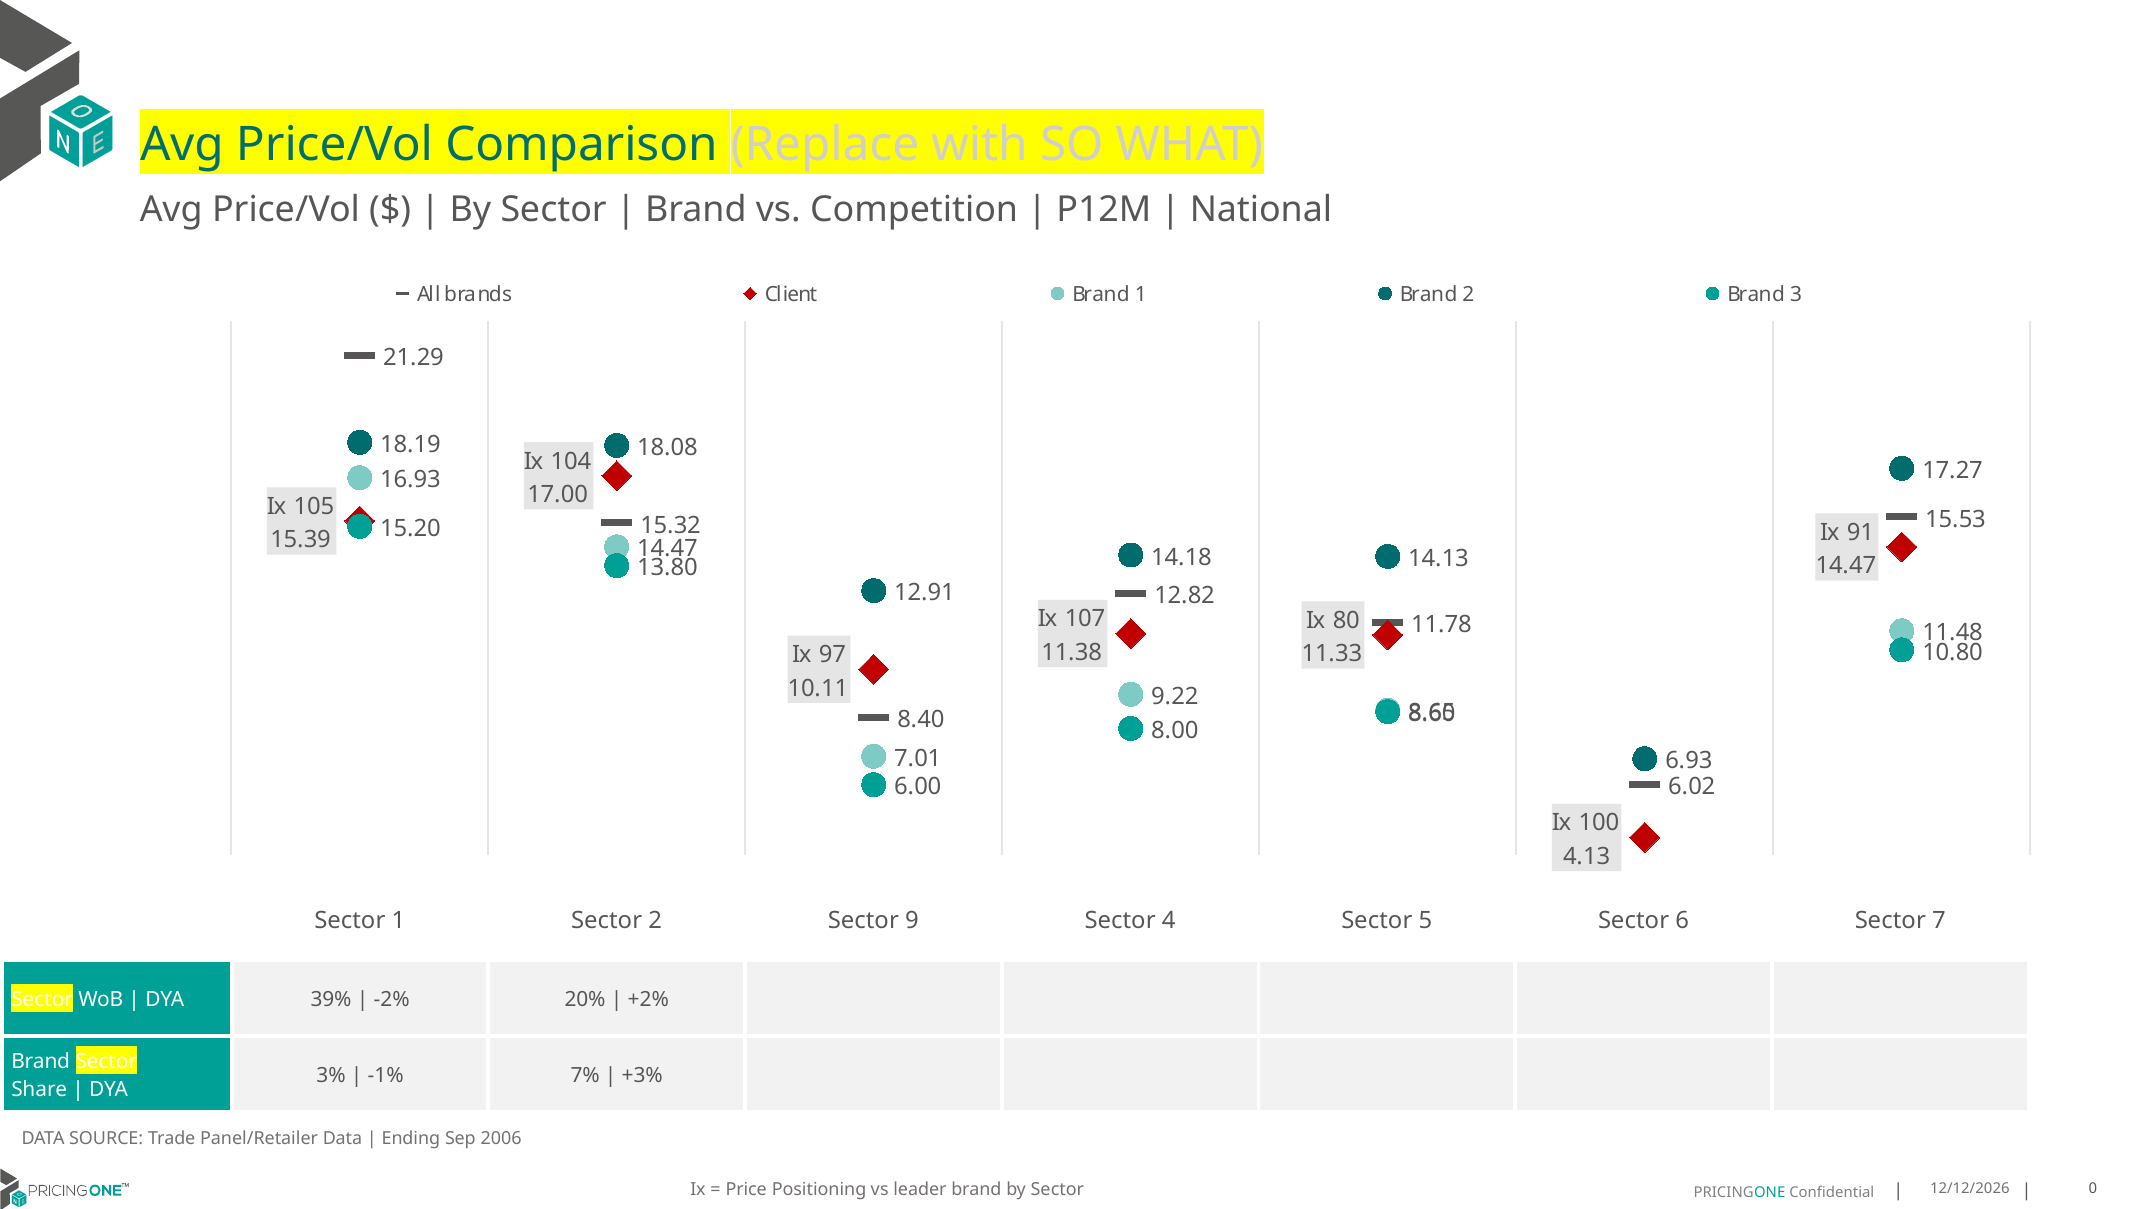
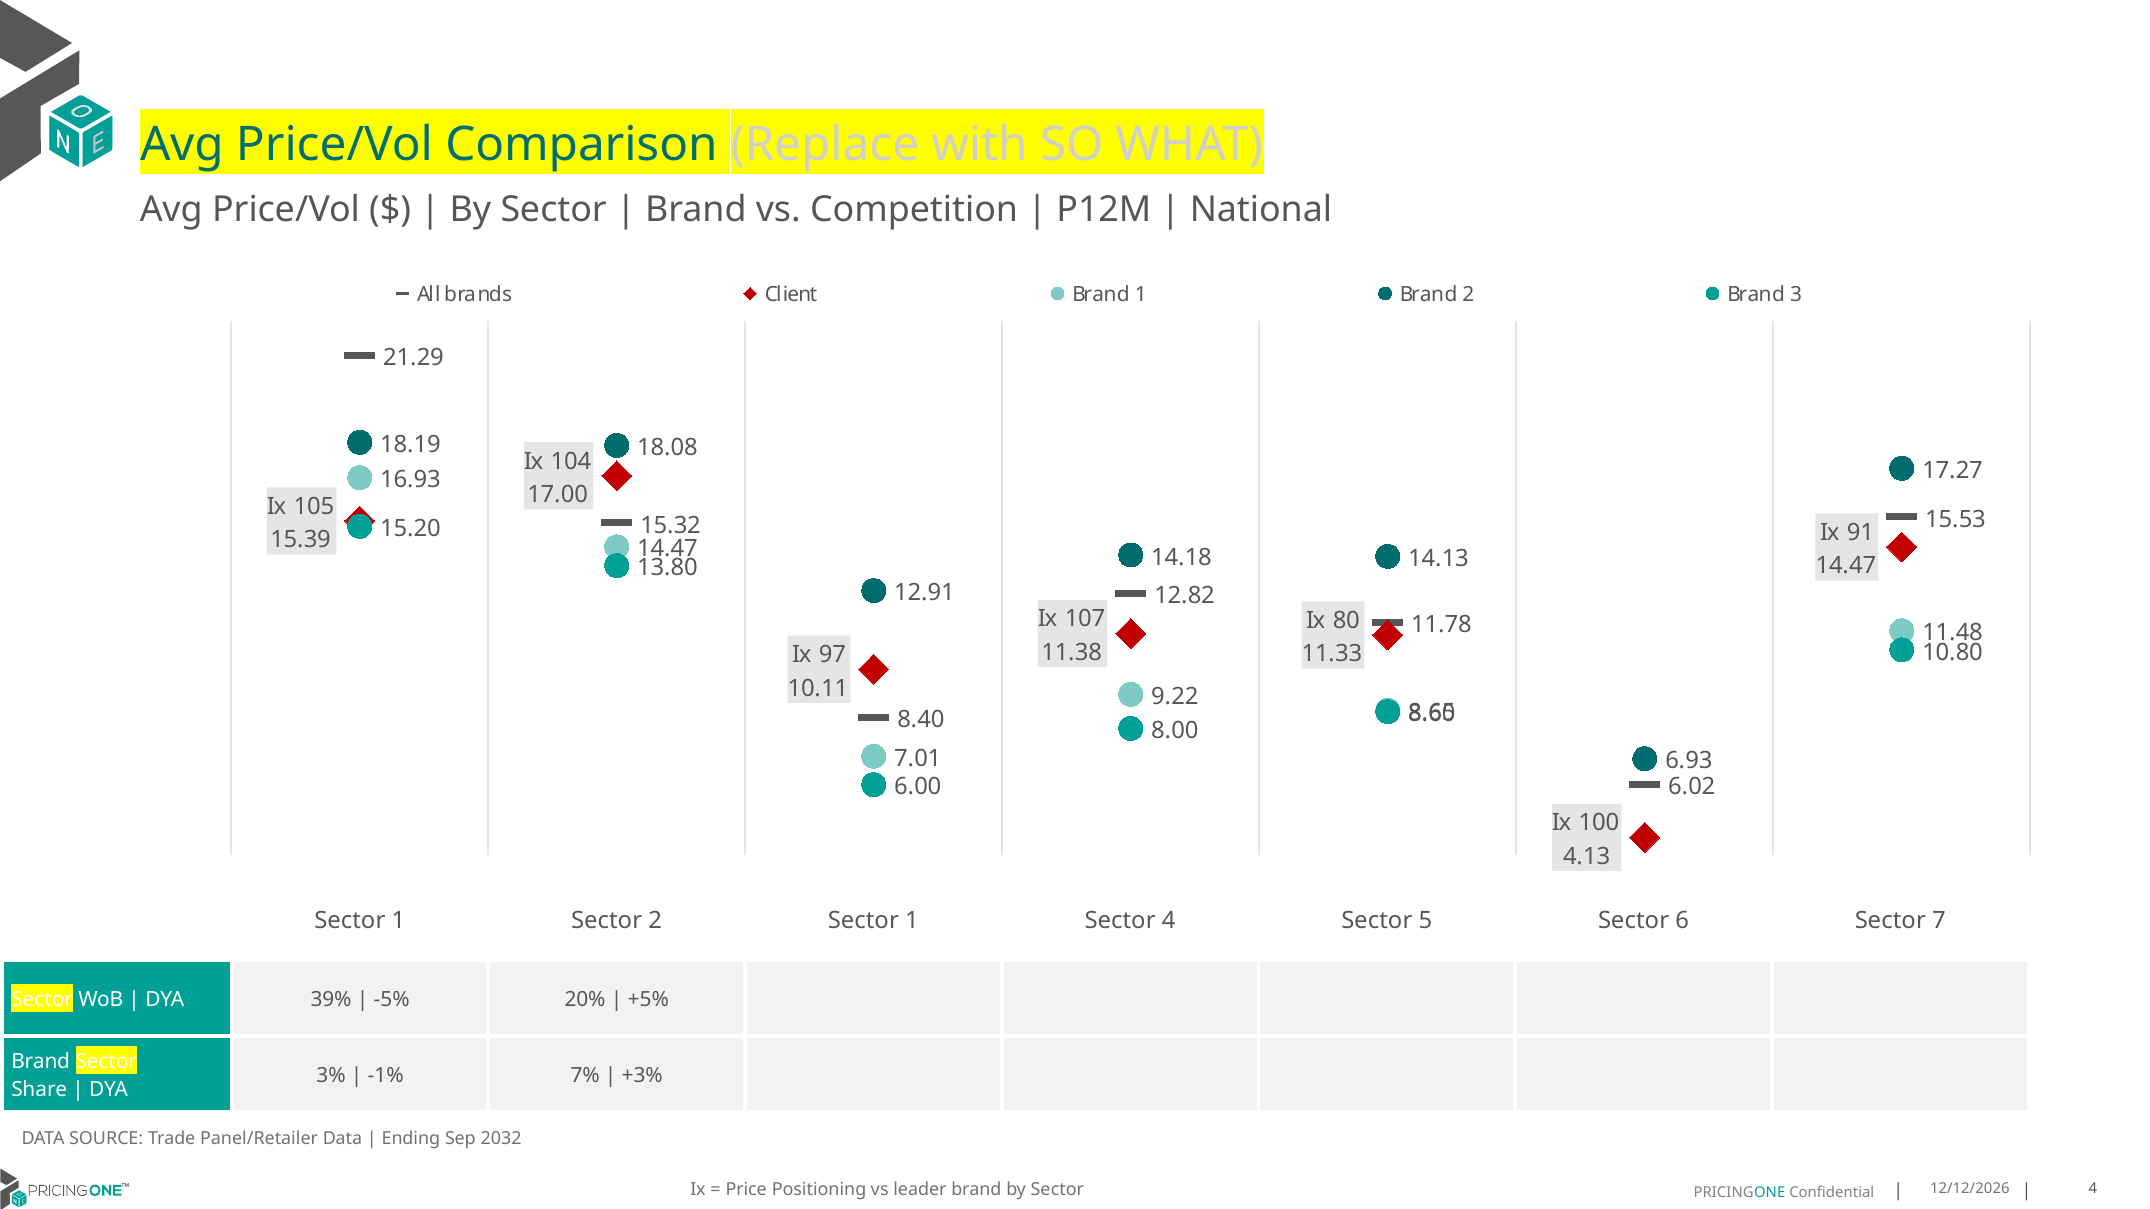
2 Sector 9: 9 -> 1
-2%: -2% -> -5%
+2%: +2% -> +5%
2006: 2006 -> 2032
by Sector 0: 0 -> 4
